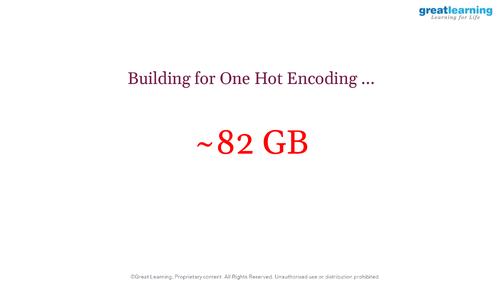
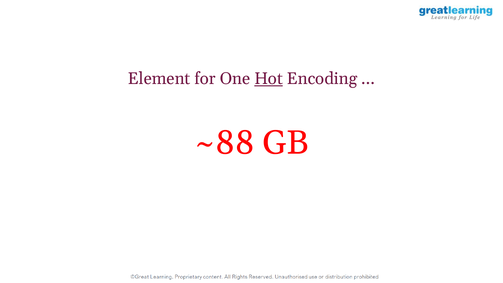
Building: Building -> Element
Hot underline: none -> present
~82: ~82 -> ~88
